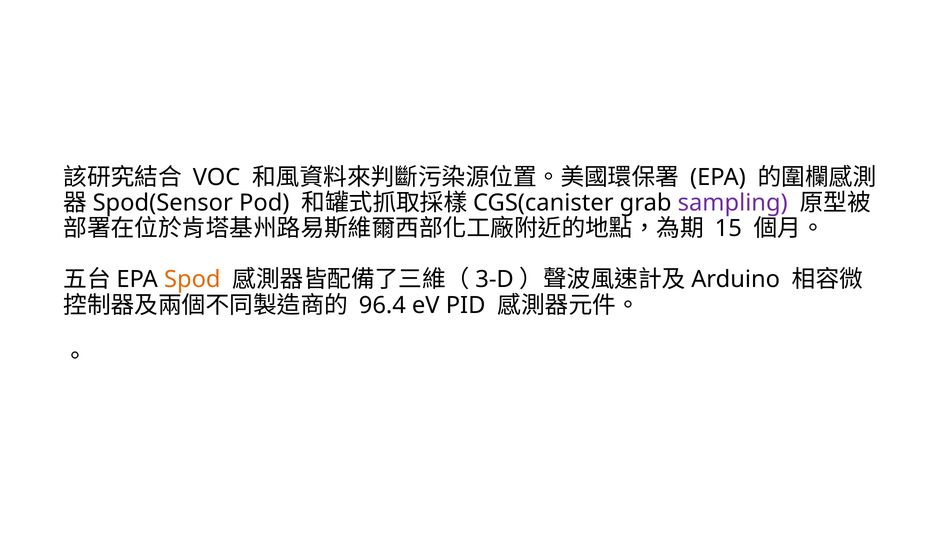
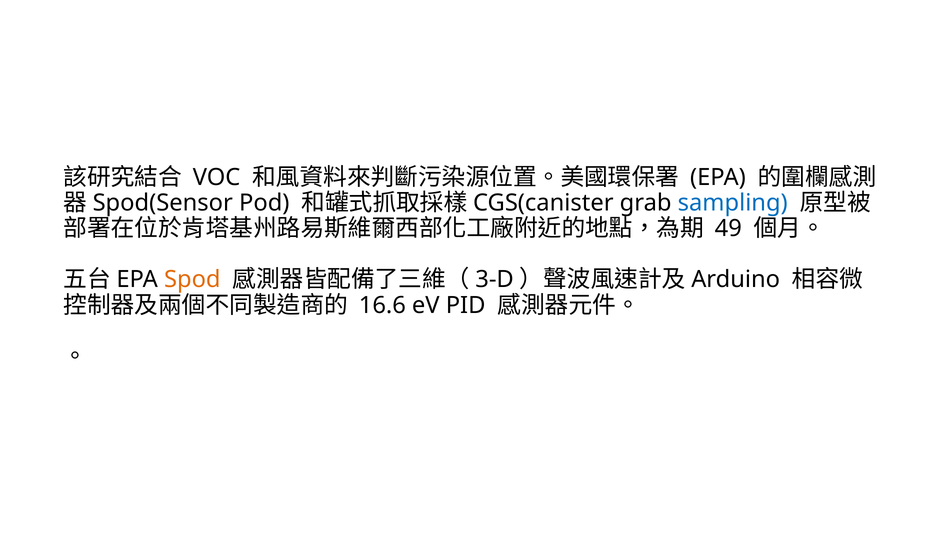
sampling colour: purple -> blue
15: 15 -> 49
96.4: 96.4 -> 16.6
